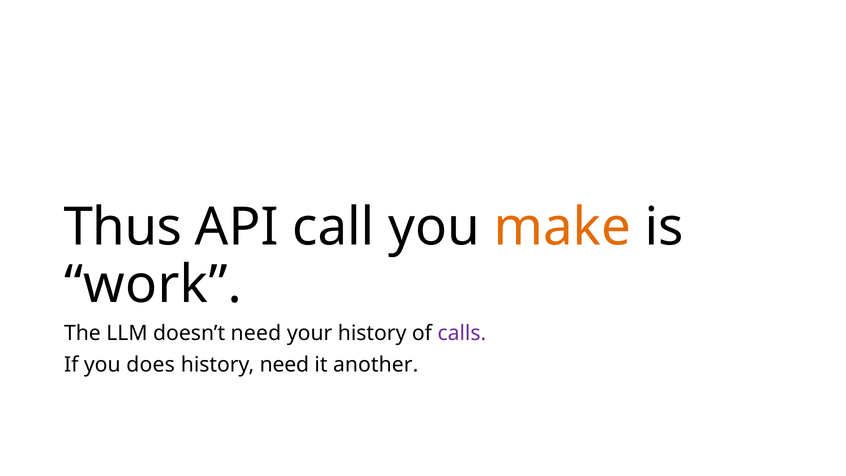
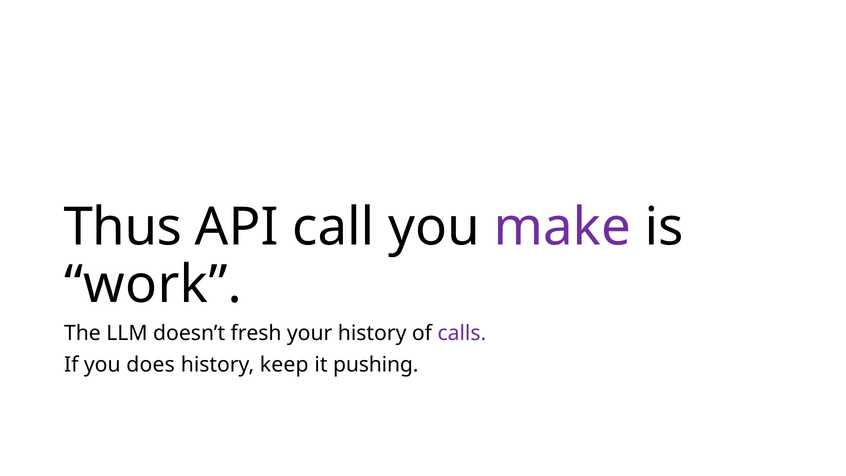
make colour: orange -> purple
doesn’t need: need -> fresh
history need: need -> keep
another: another -> pushing
